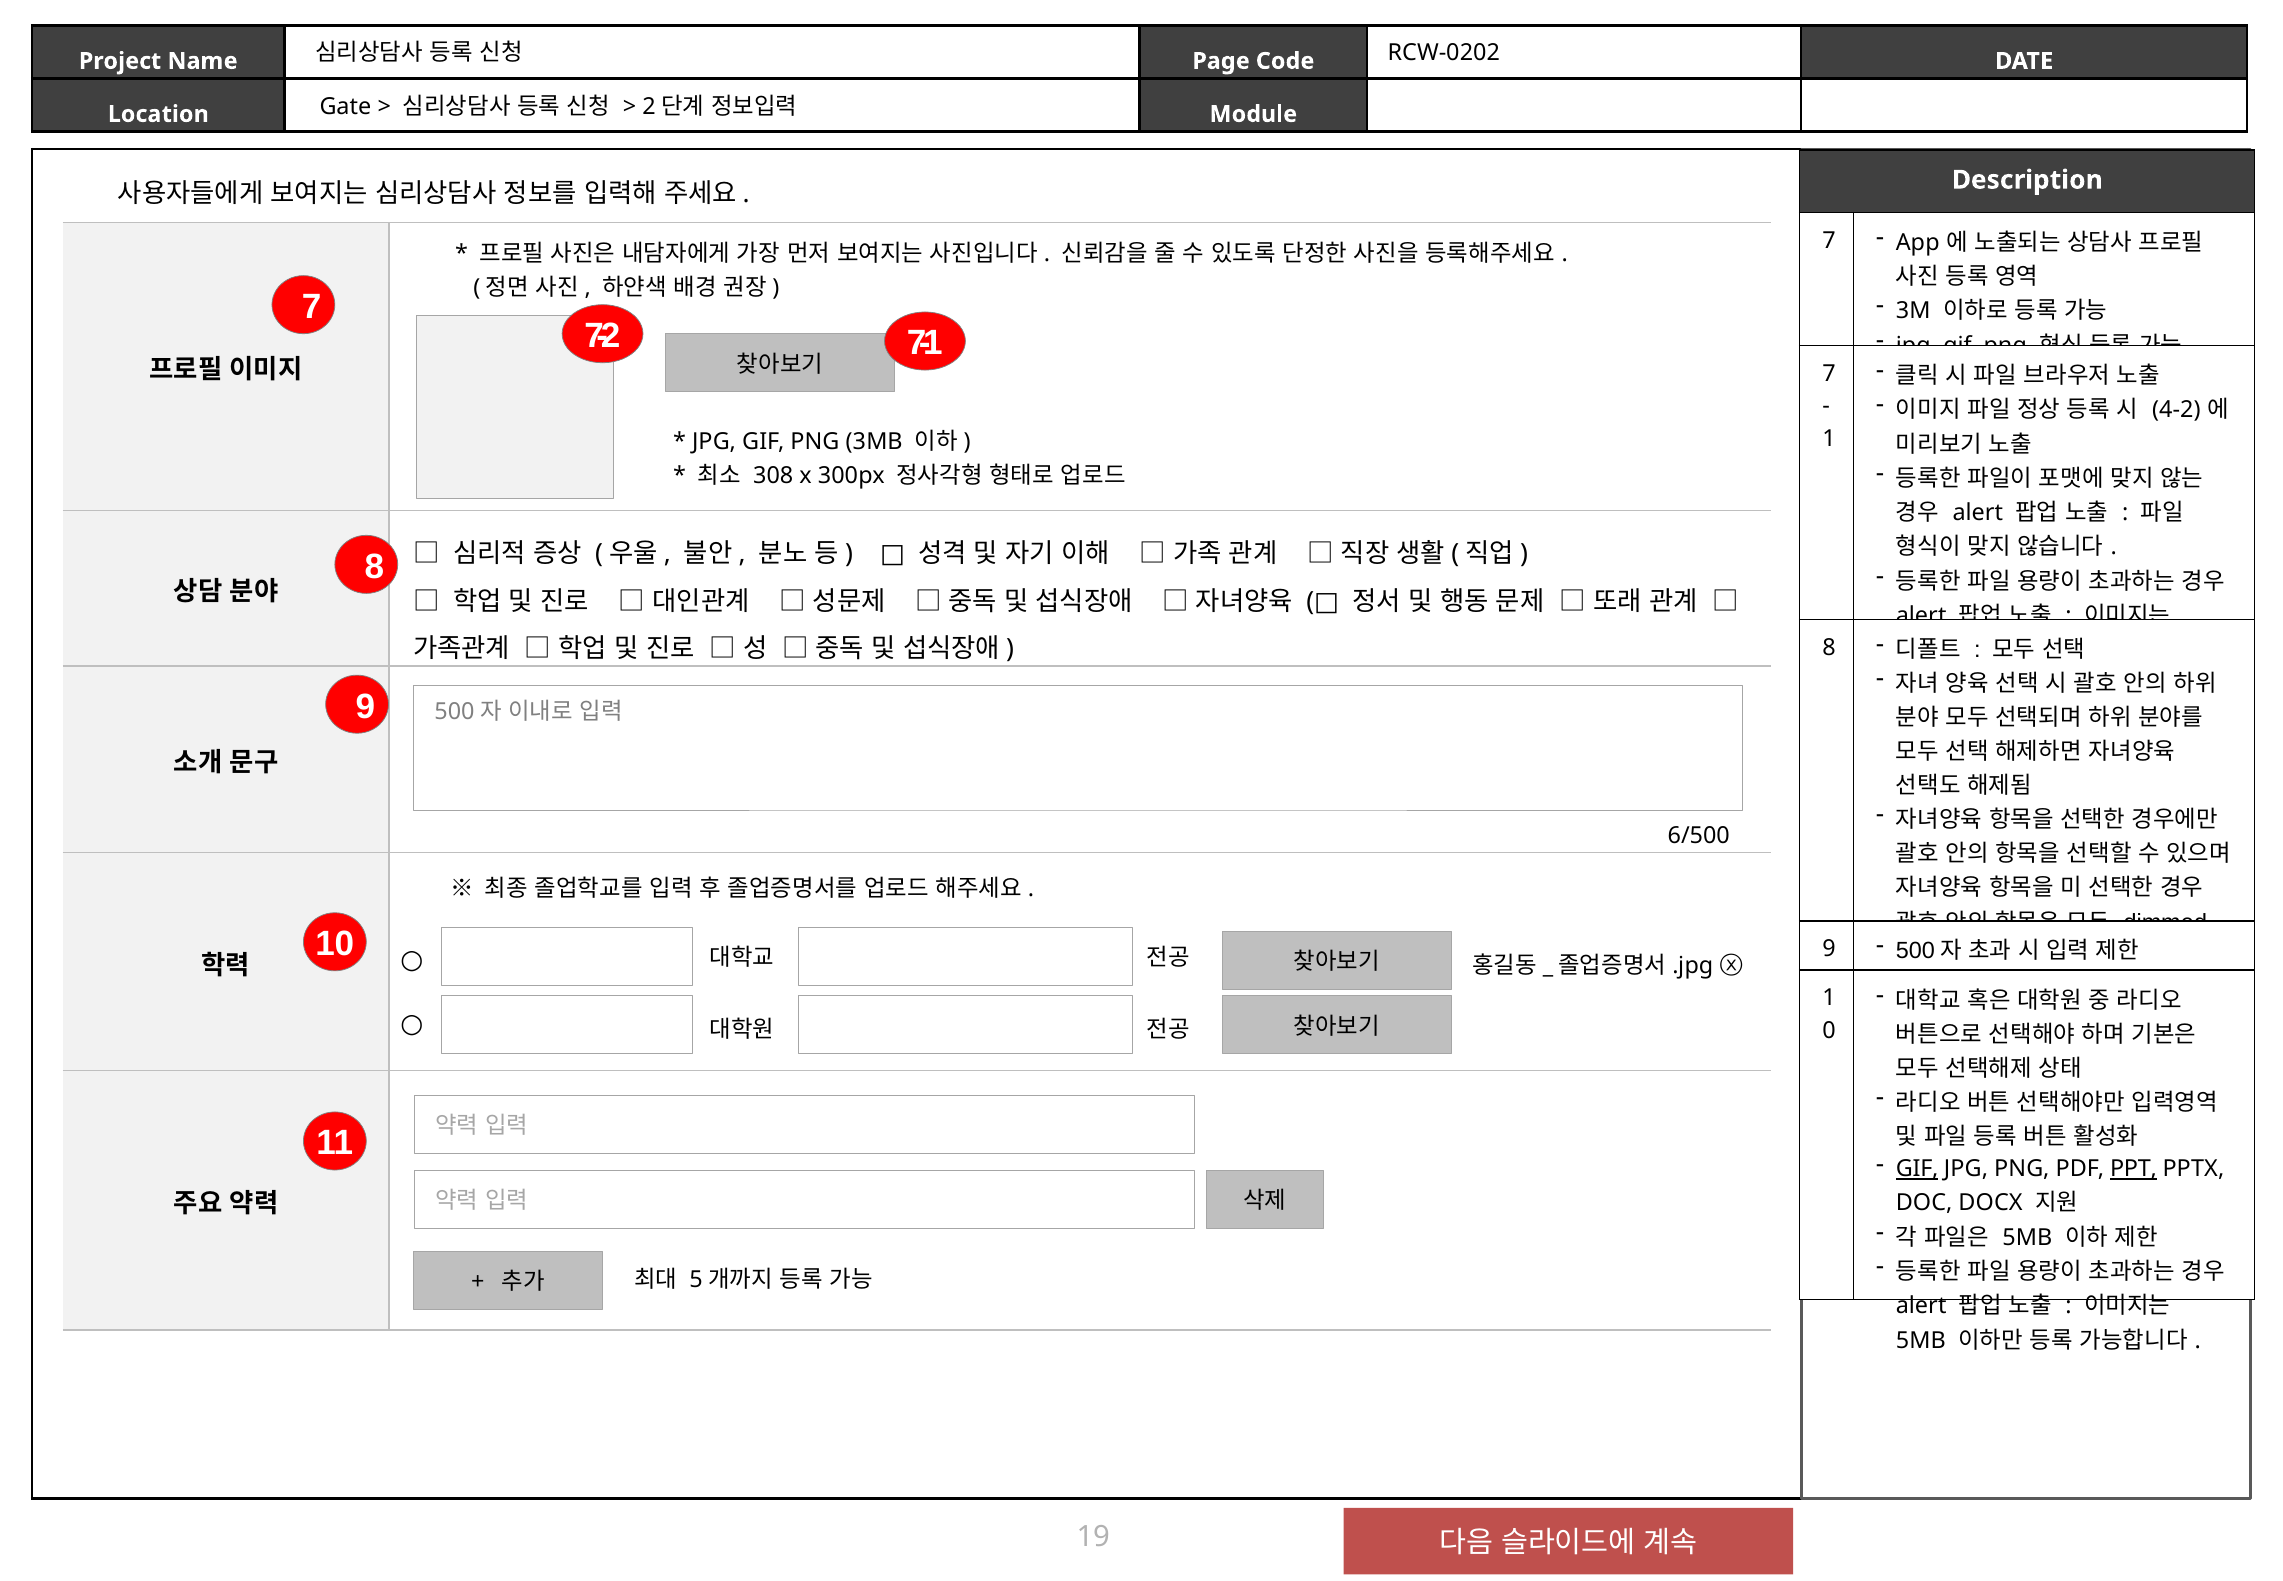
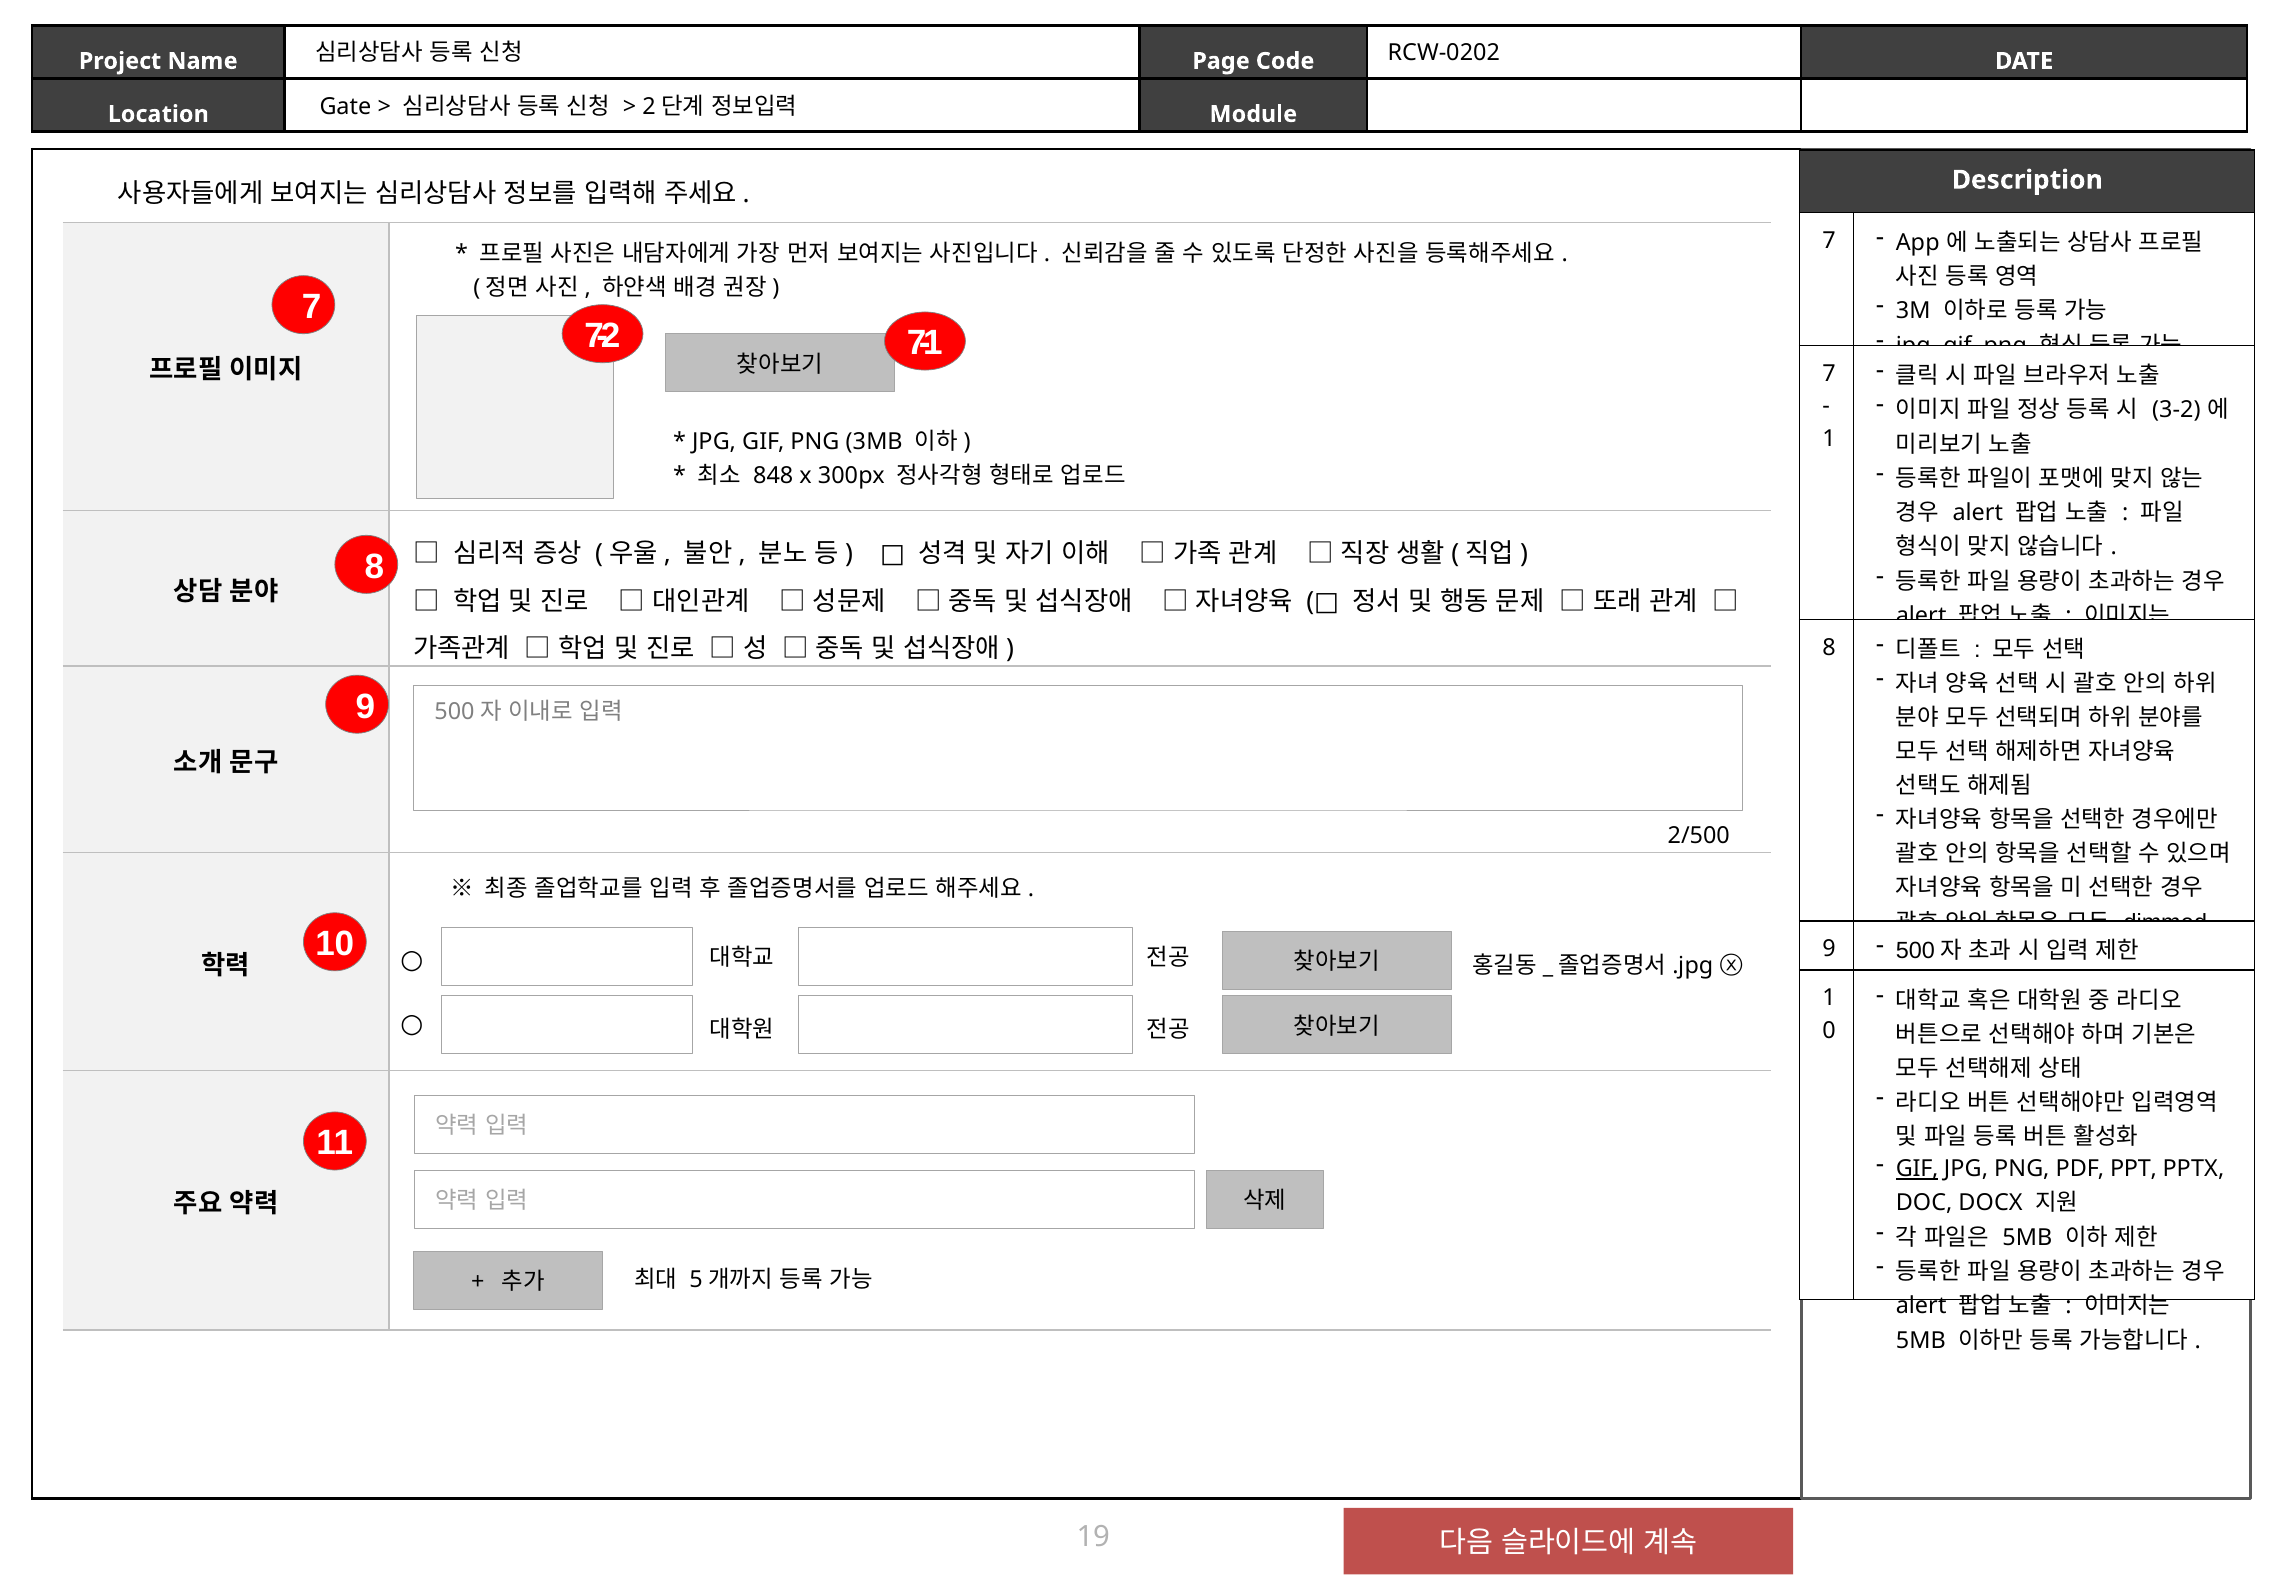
4-2: 4-2 -> 3-2
308: 308 -> 848
6/500: 6/500 -> 2/500
PPT underline: present -> none
